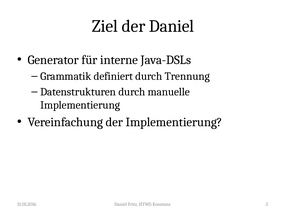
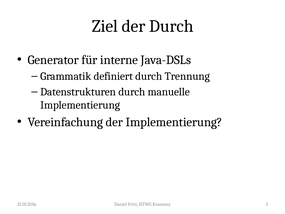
der Daniel: Daniel -> Durch
